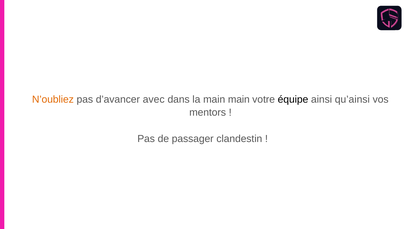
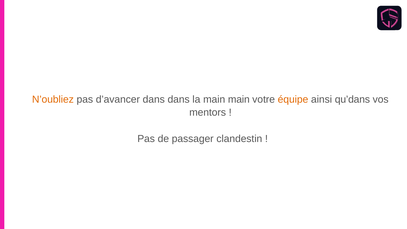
d’avancer avec: avec -> dans
équipe colour: black -> orange
qu’ainsi: qu’ainsi -> qu’dans
